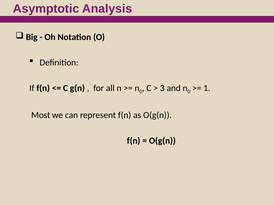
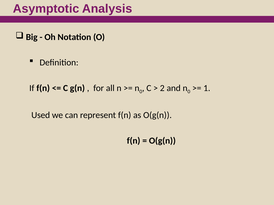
3: 3 -> 2
Most: Most -> Used
